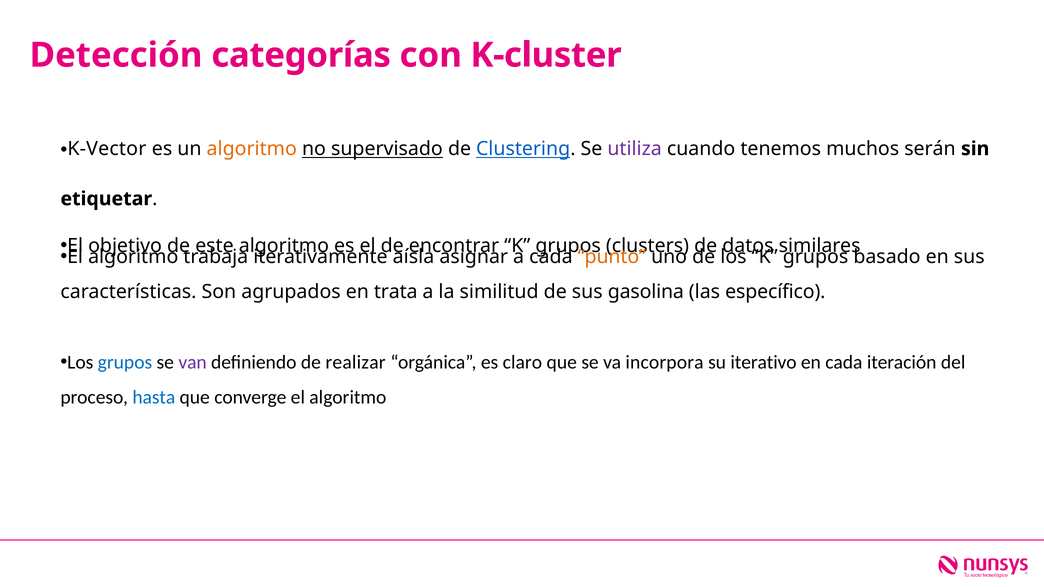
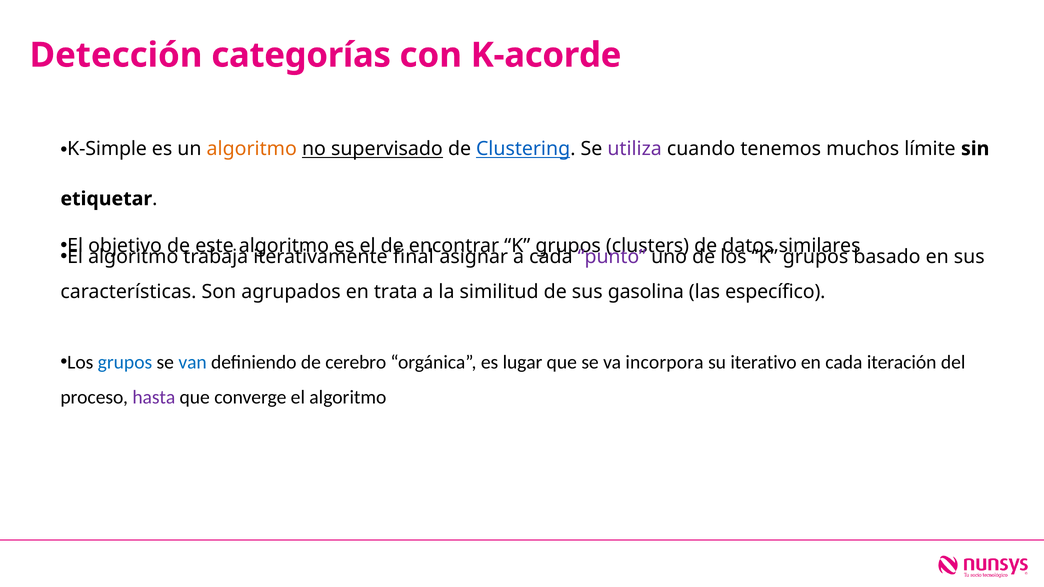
K-cluster: K-cluster -> K-acorde
K-Vector: K-Vector -> K-Simple
serán: serán -> límite
aísla: aísla -> final
punto colour: orange -> purple
van colour: purple -> blue
realizar: realizar -> cerebro
claro: claro -> lugar
hasta colour: blue -> purple
